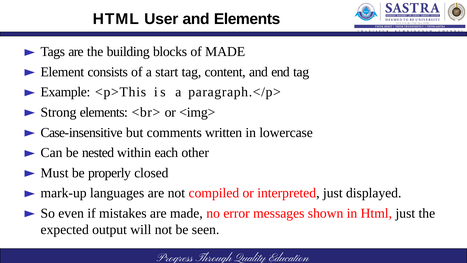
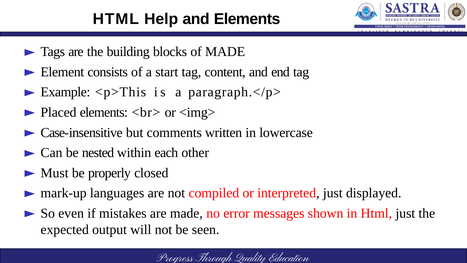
User: User -> Help
Strong: Strong -> Placed
